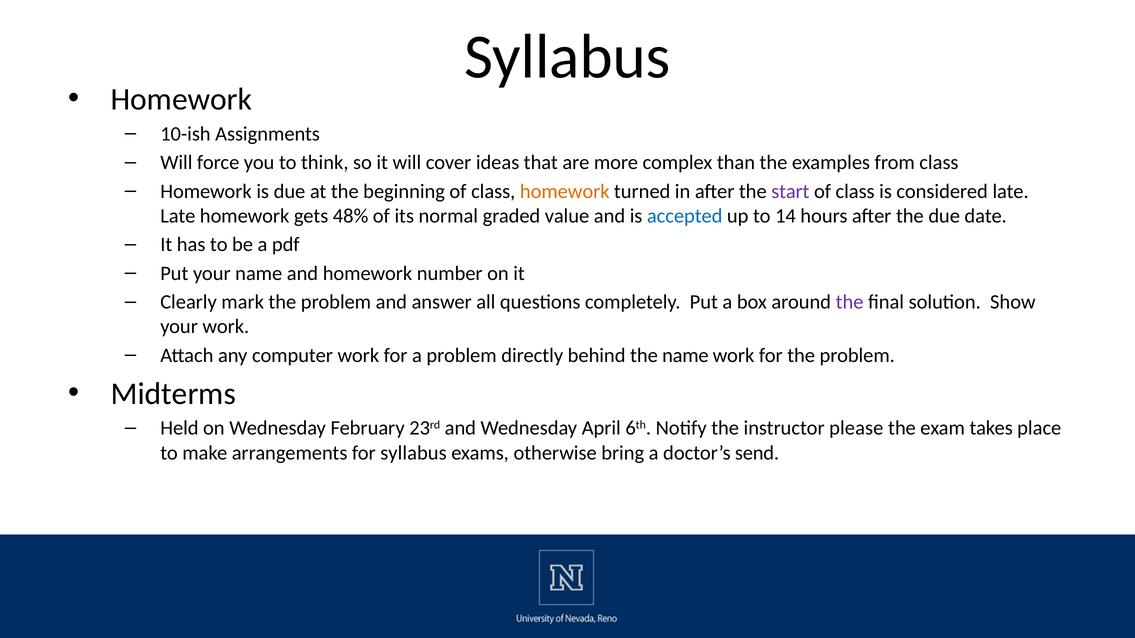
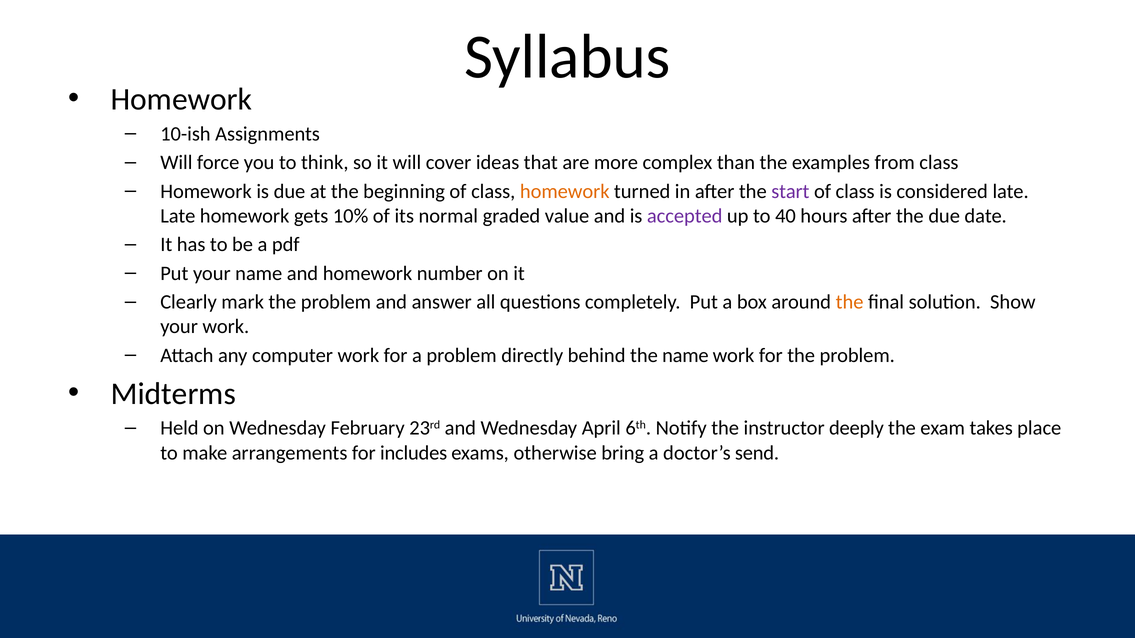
48%: 48% -> 10%
accepted colour: blue -> purple
14: 14 -> 40
the at (850, 302) colour: purple -> orange
please: please -> deeply
for syllabus: syllabus -> includes
